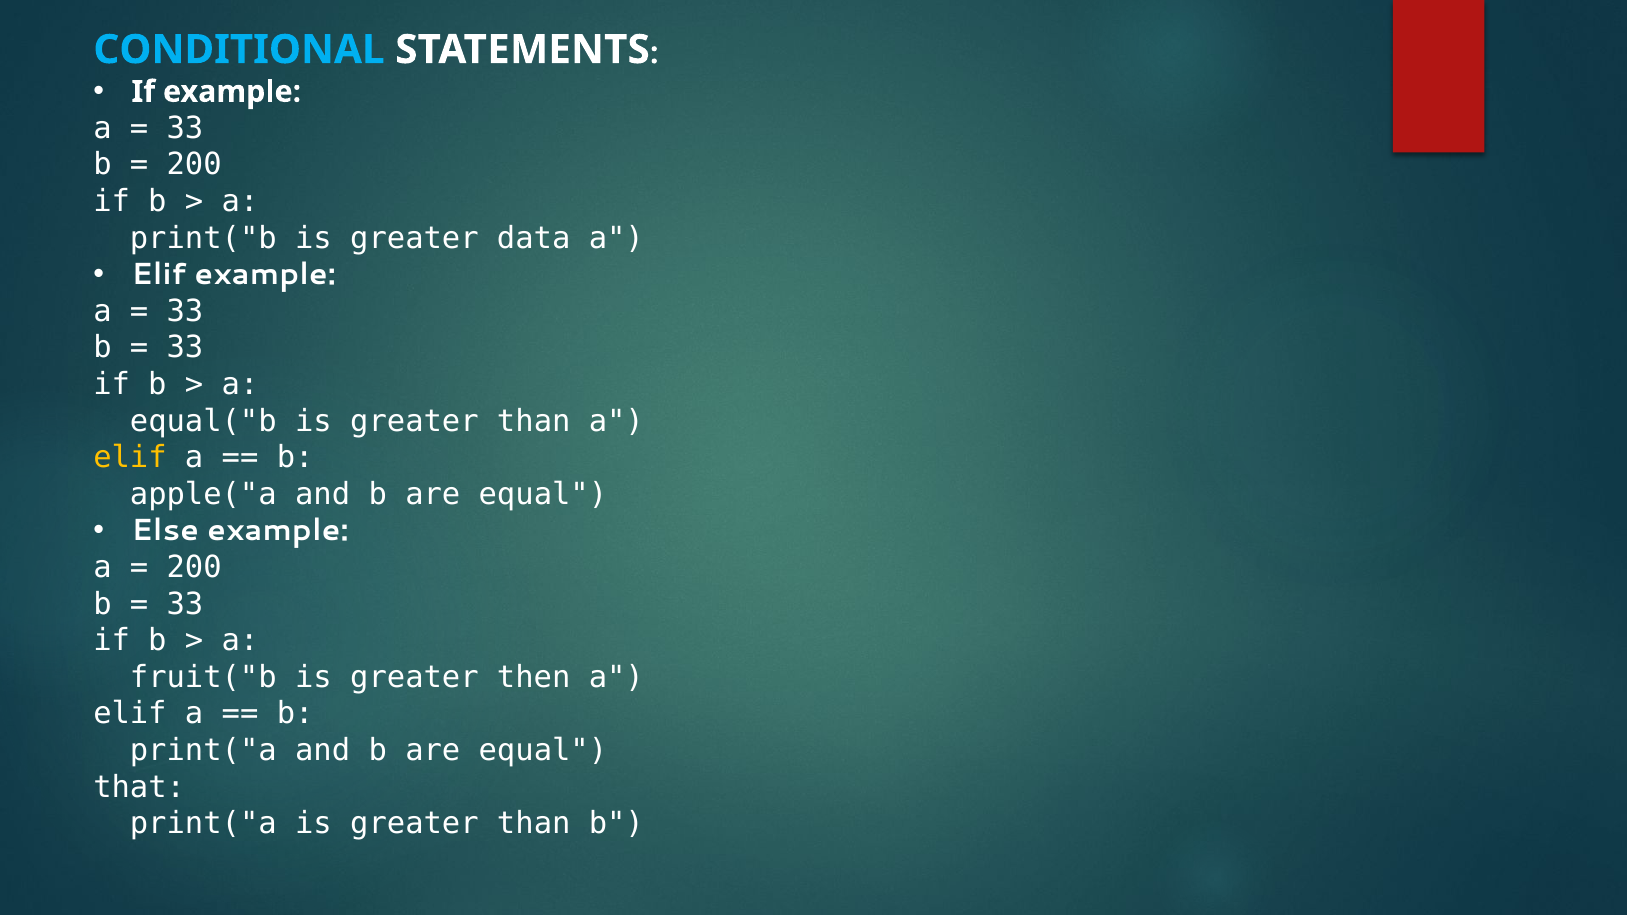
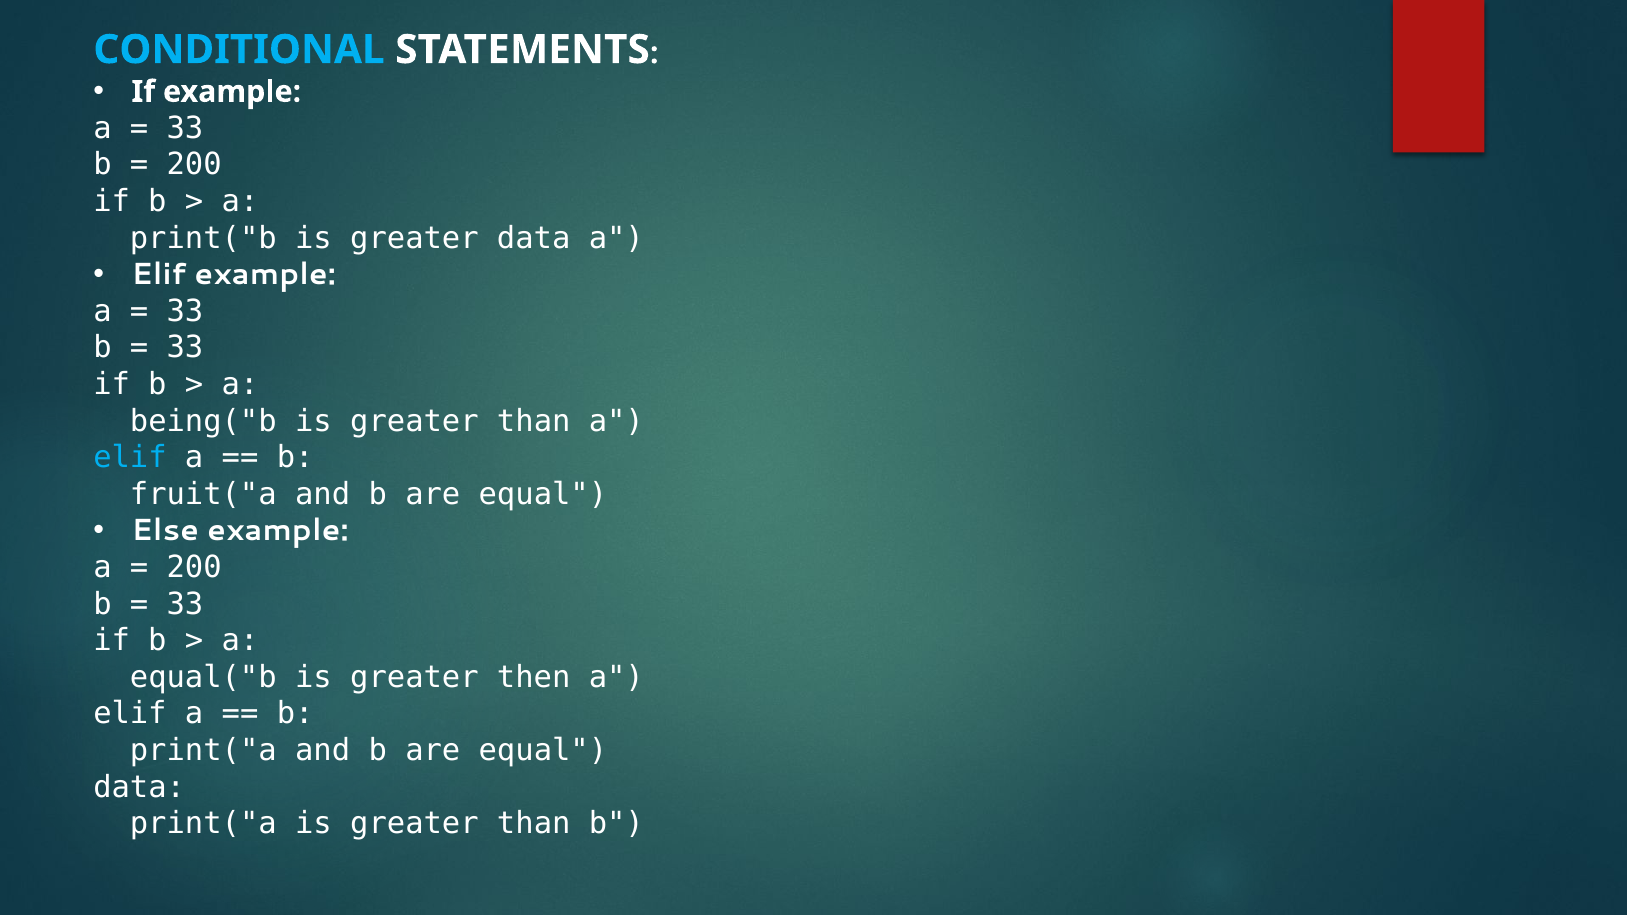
equal("b: equal("b -> being("b
elif at (130, 458) colour: yellow -> light blue
apple("a: apple("a -> fruit("a
fruit("b: fruit("b -> equal("b
that at (139, 787): that -> data
